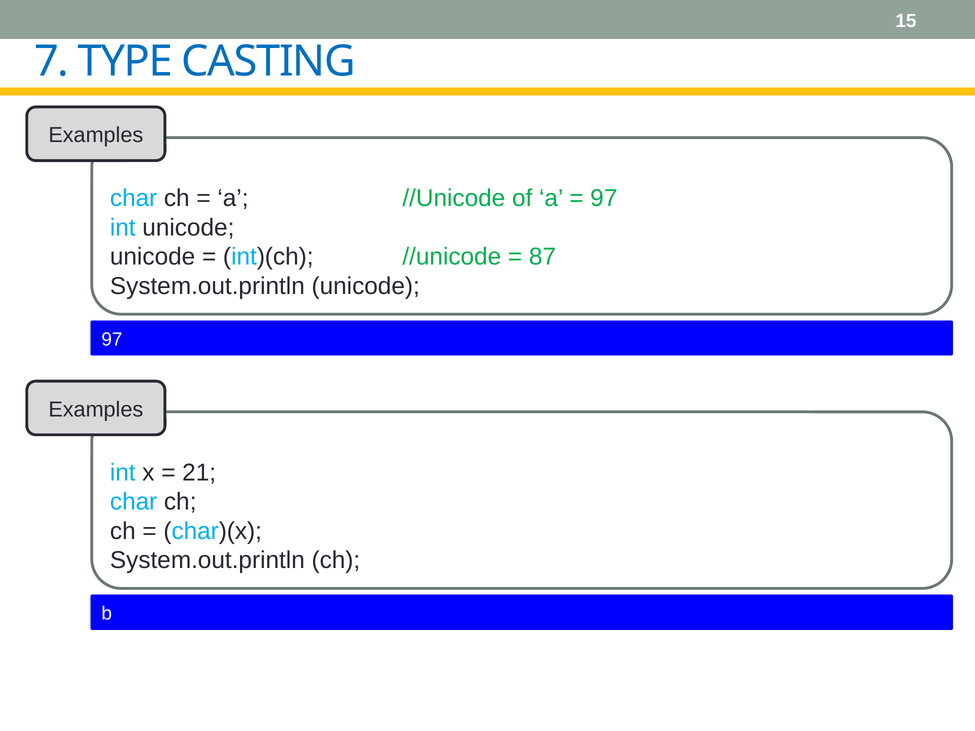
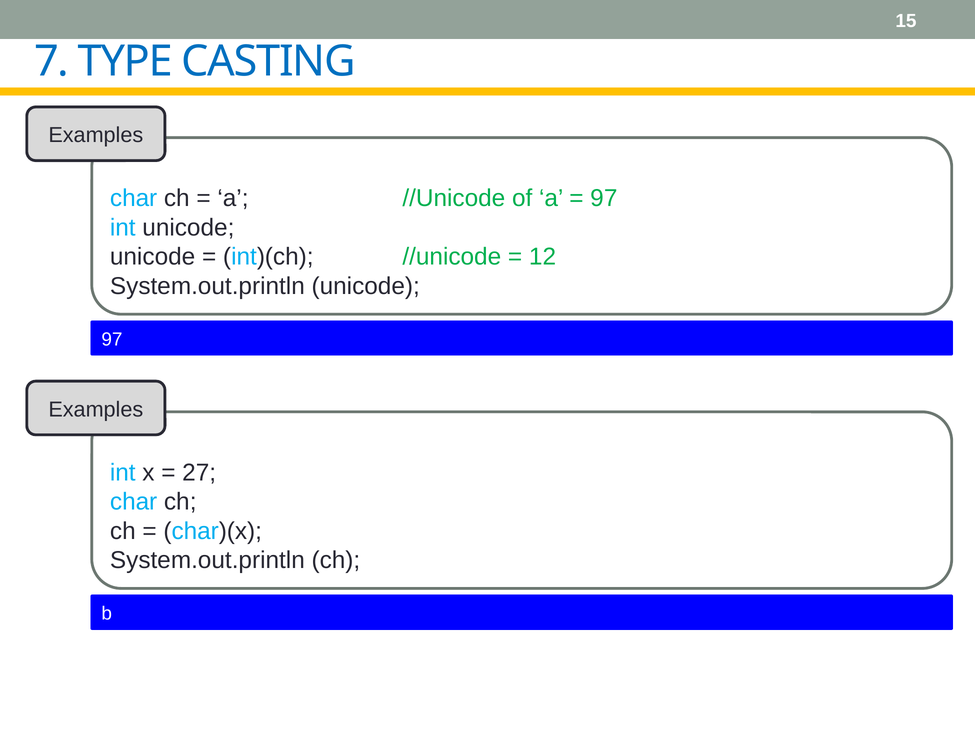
87: 87 -> 12
21: 21 -> 27
